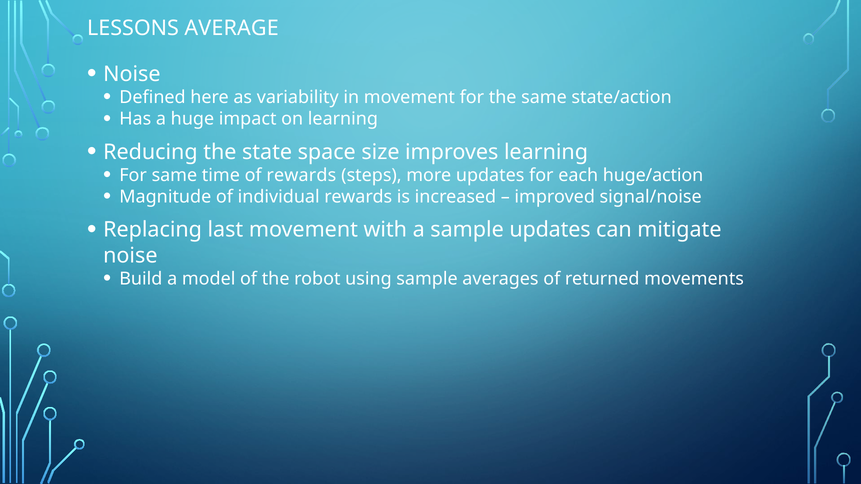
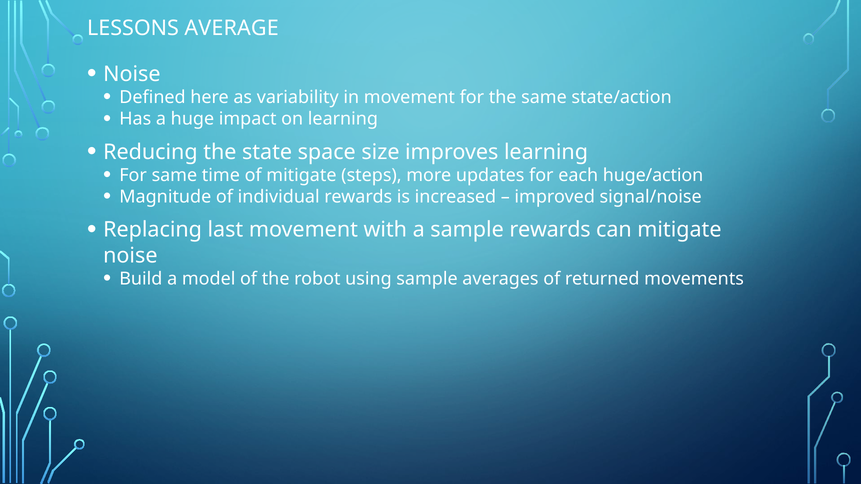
of rewards: rewards -> mitigate
sample updates: updates -> rewards
